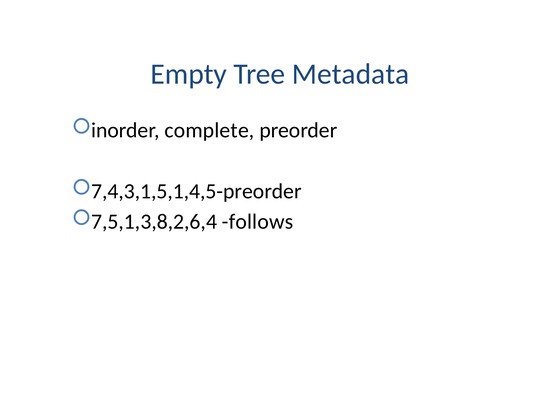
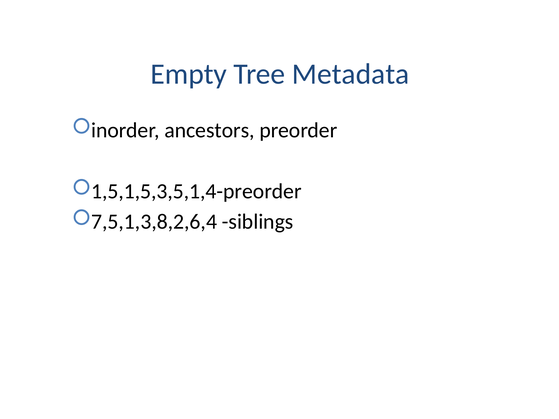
complete: complete -> ancestors
7,4,3,1,5,1,4,5-preorder: 7,4,3,1,5,1,4,5-preorder -> 1,5,1,5,3,5,1,4-preorder
follows: follows -> siblings
